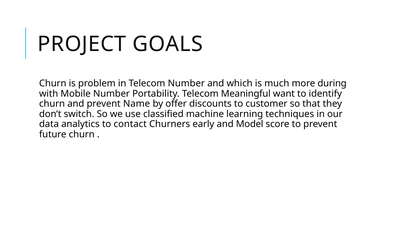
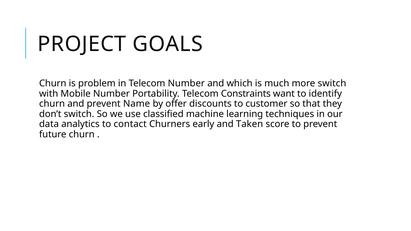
more during: during -> switch
Meaningful: Meaningful -> Constraints
Model: Model -> Taken
